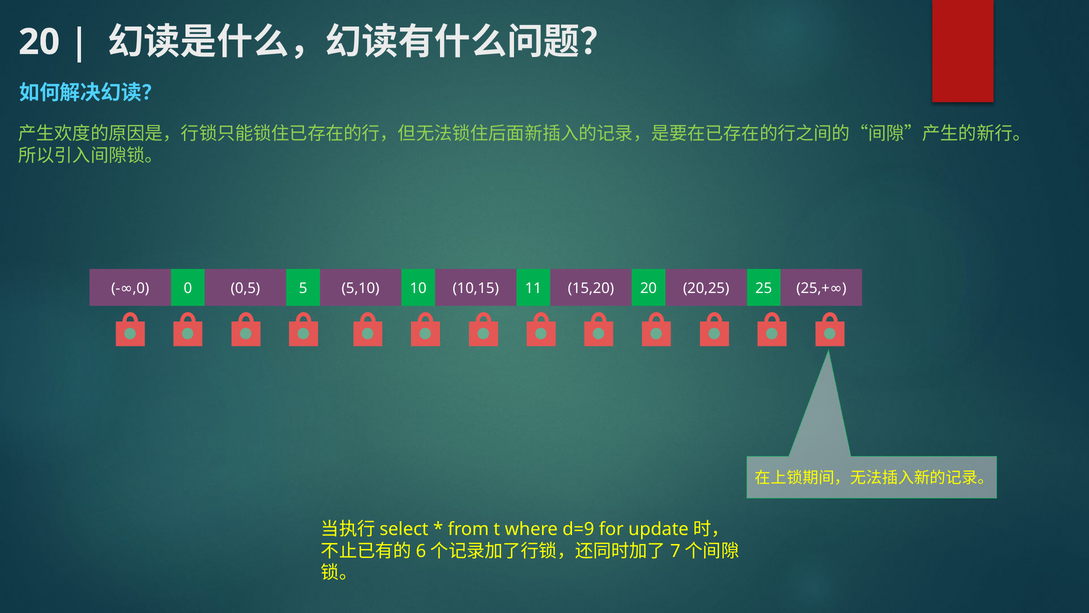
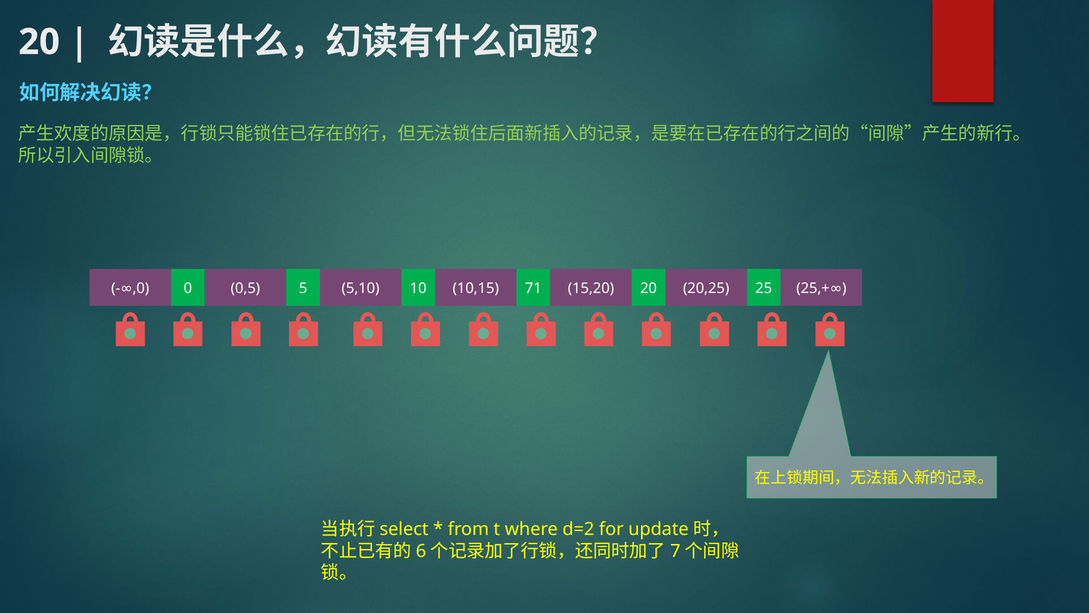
11: 11 -> 71
d=9: d=9 -> d=2
